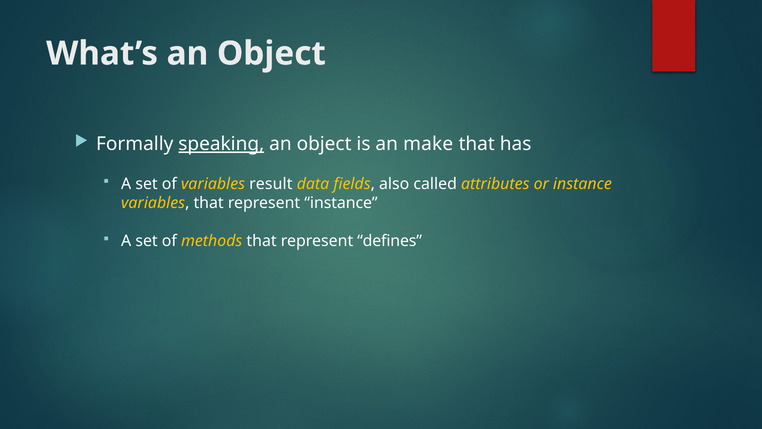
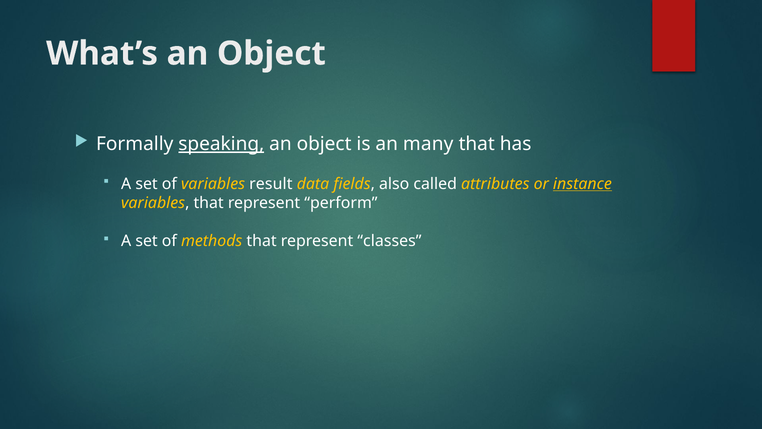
make: make -> many
instance at (582, 184) underline: none -> present
represent instance: instance -> perform
defines: defines -> classes
